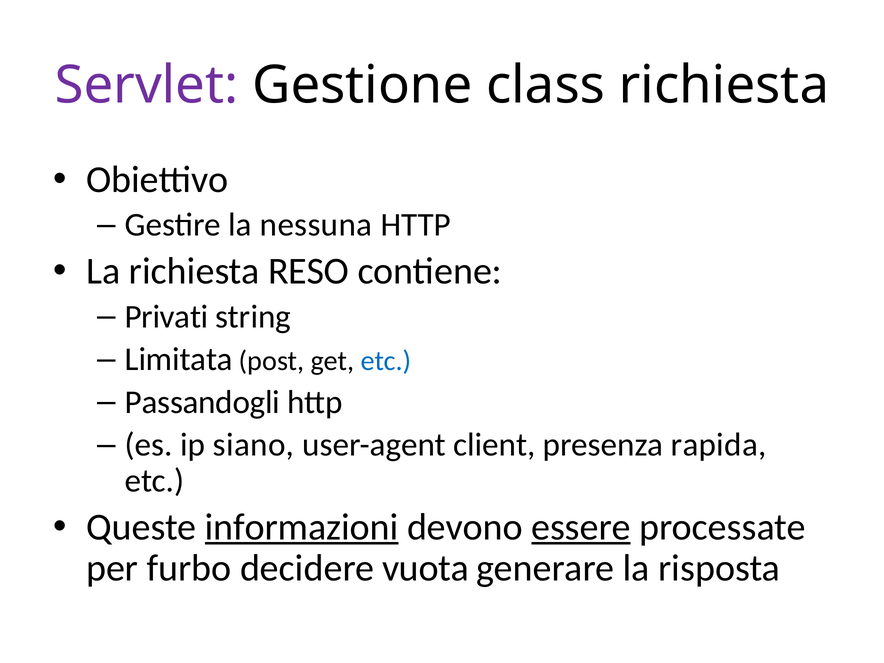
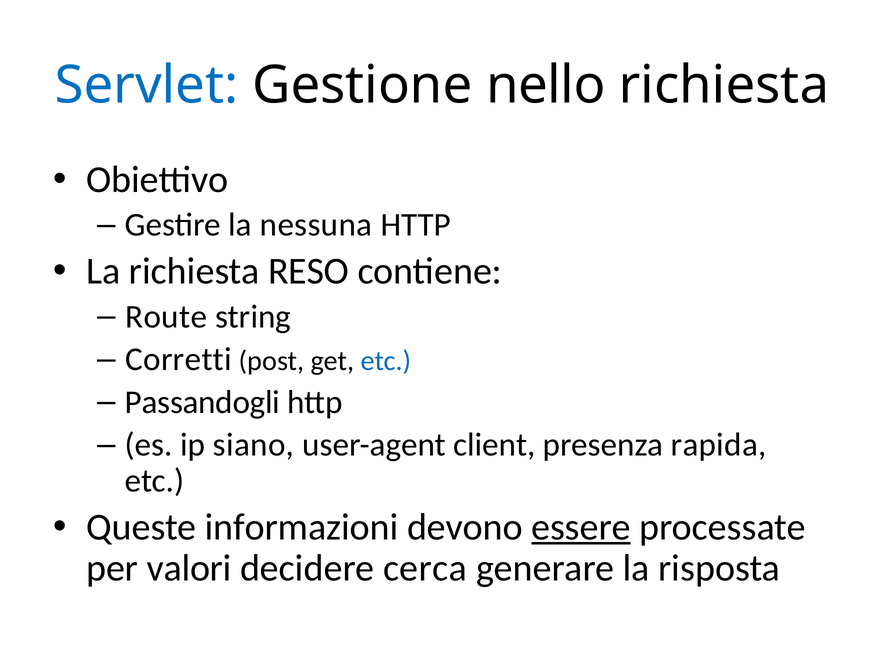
Servlet colour: purple -> blue
class: class -> nello
Privati: Privati -> Route
Limitata: Limitata -> Corretti
informazioni underline: present -> none
furbo: furbo -> valori
vuota: vuota -> cerca
